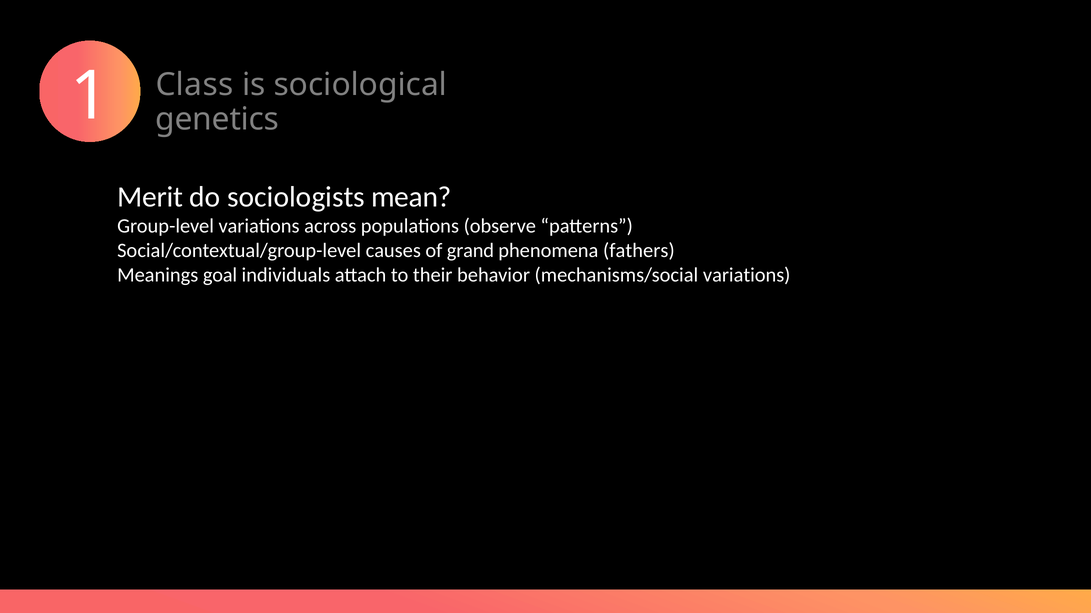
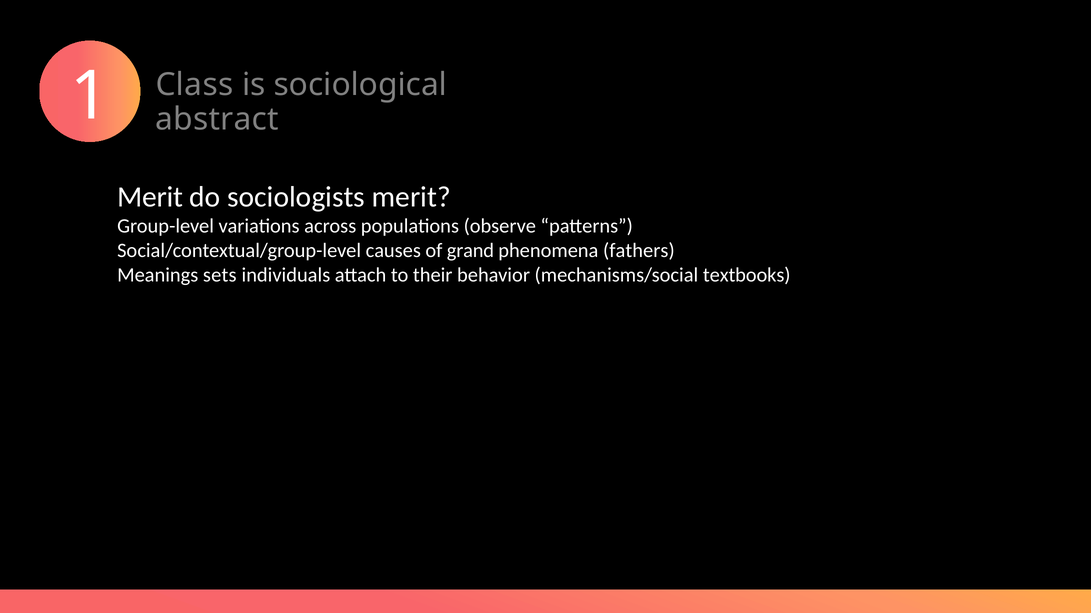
genetics: genetics -> abstract
sociologists mean: mean -> merit
goal: goal -> sets
mechanisms/social variations: variations -> textbooks
